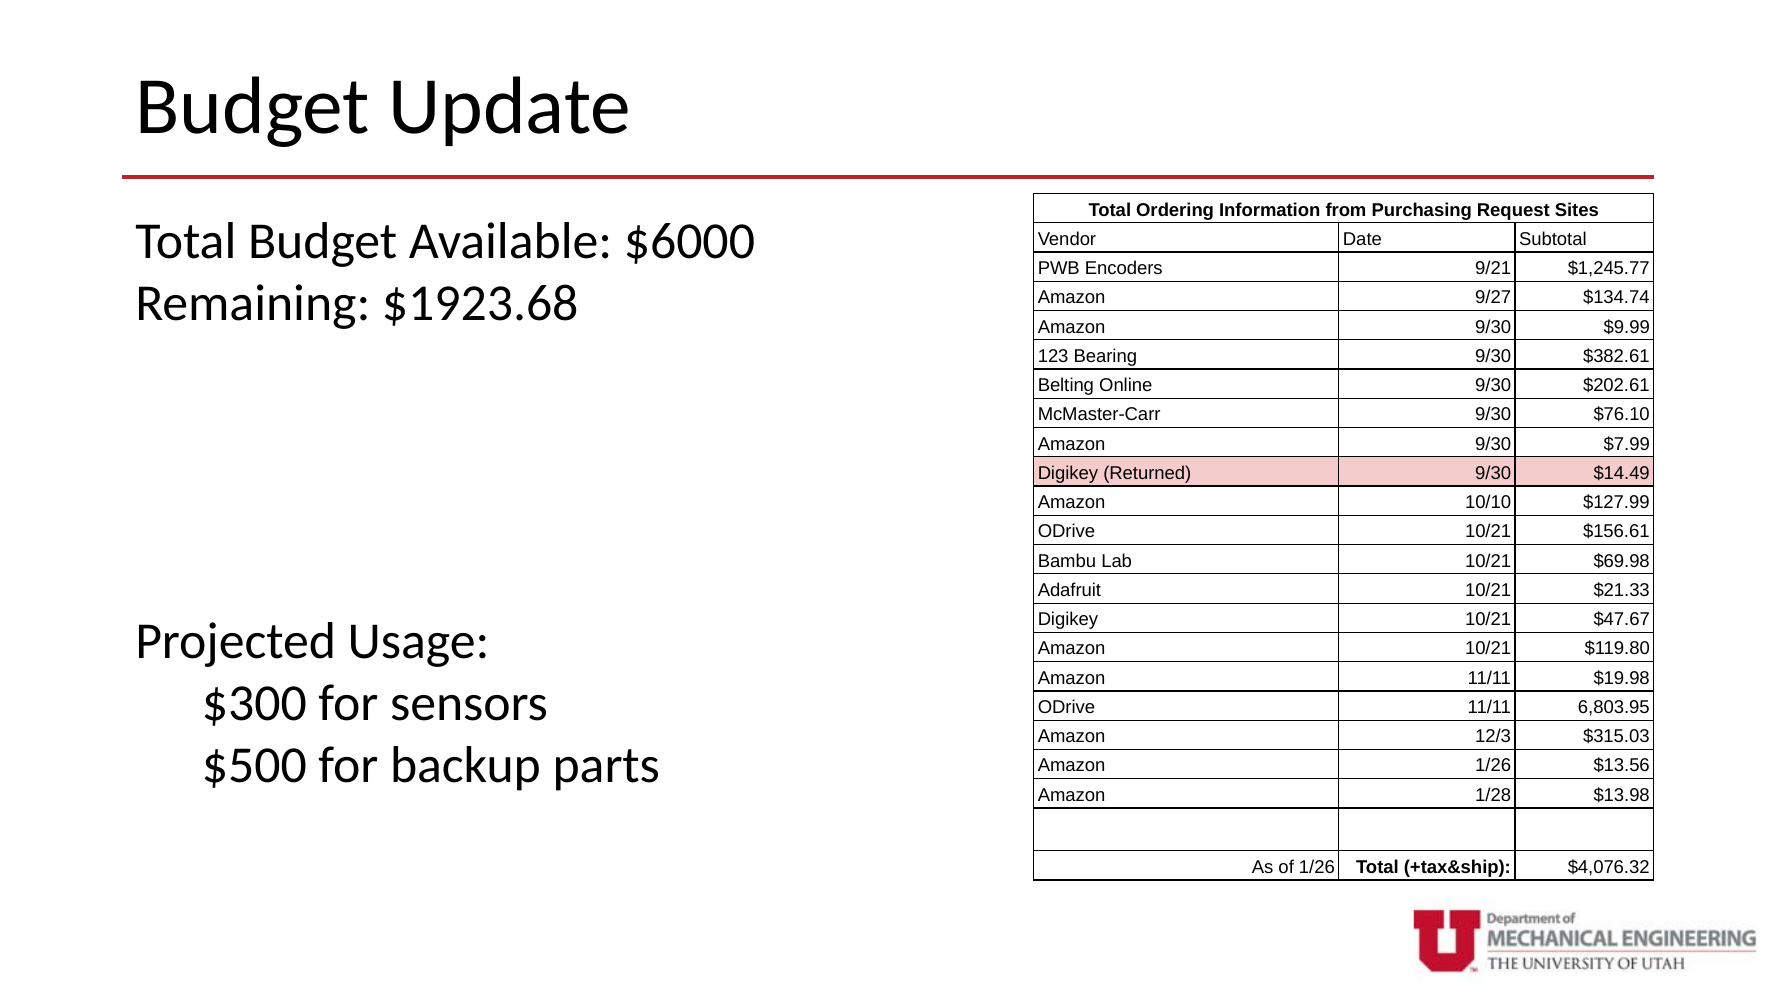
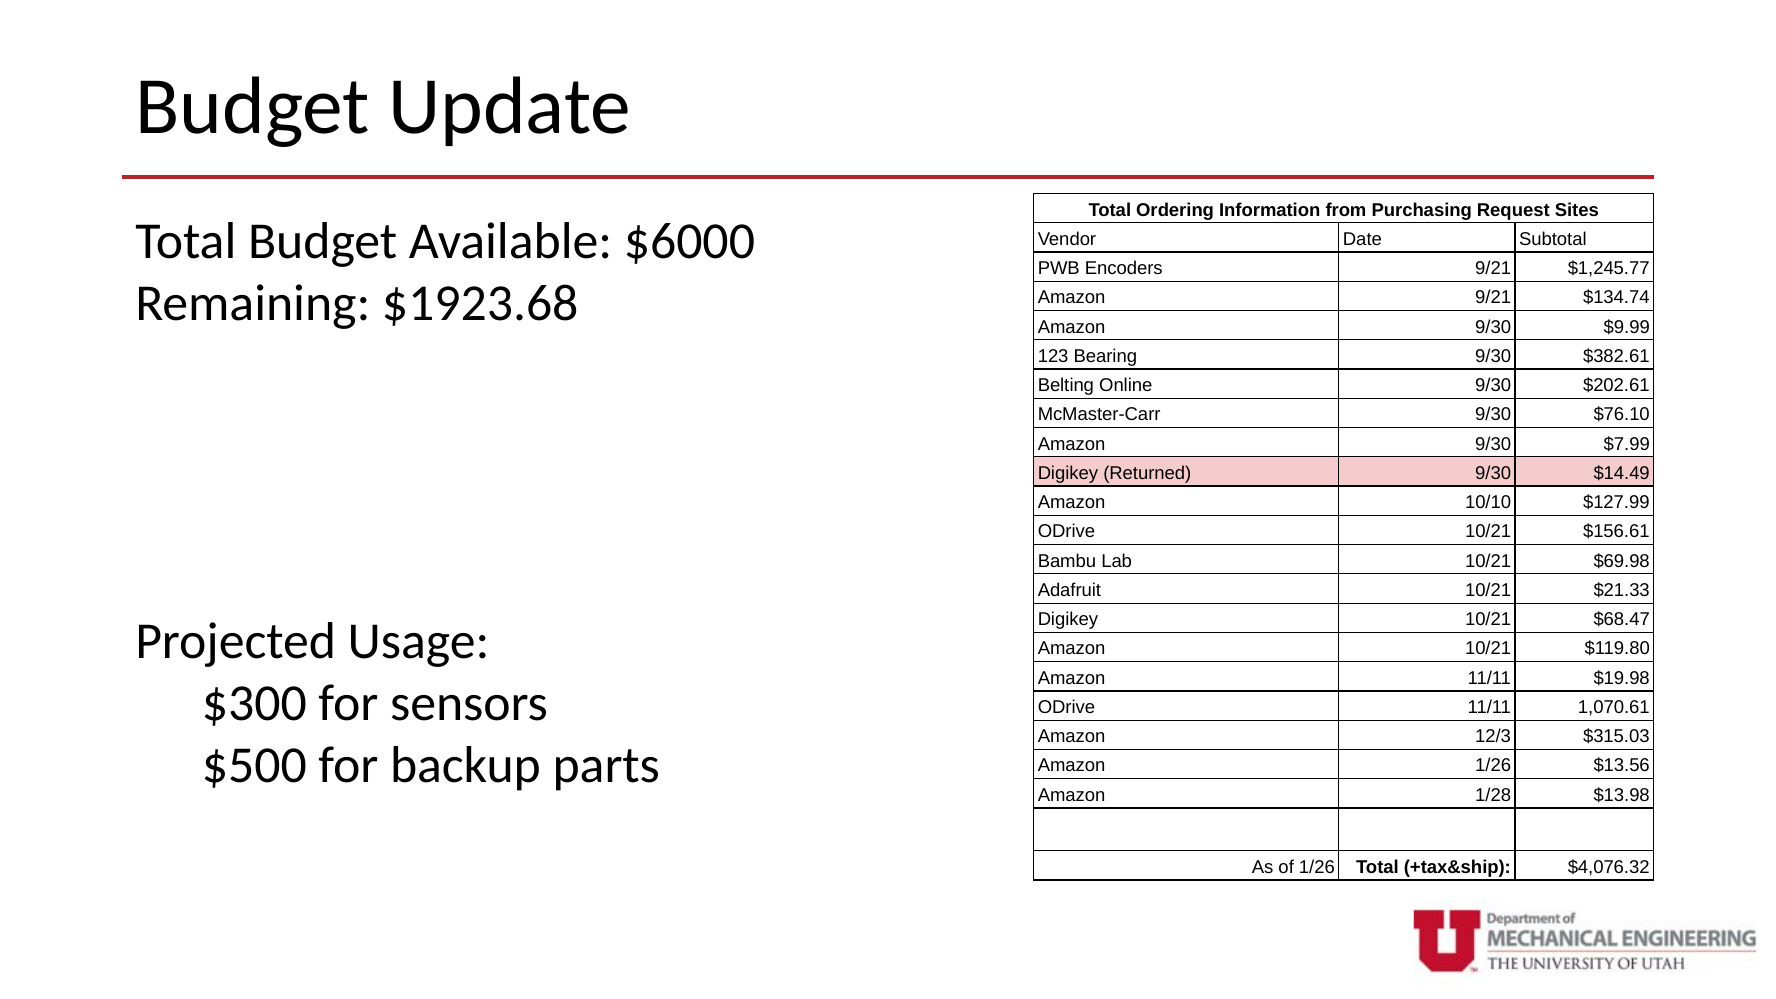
Amazon 9/27: 9/27 -> 9/21
$47.67: $47.67 -> $68.47
6,803.95: 6,803.95 -> 1,070.61
